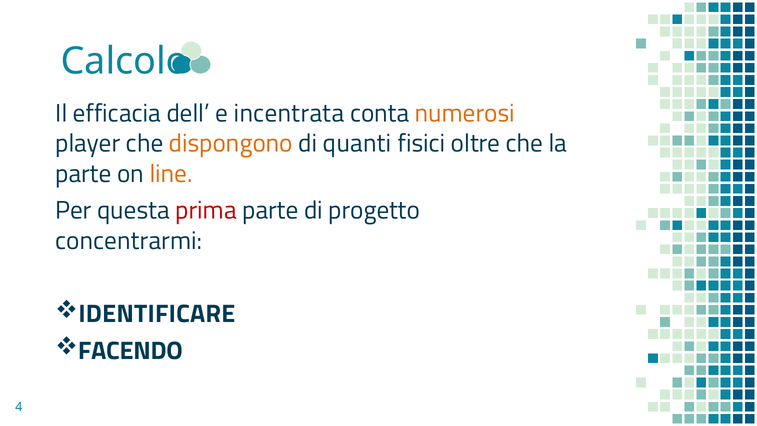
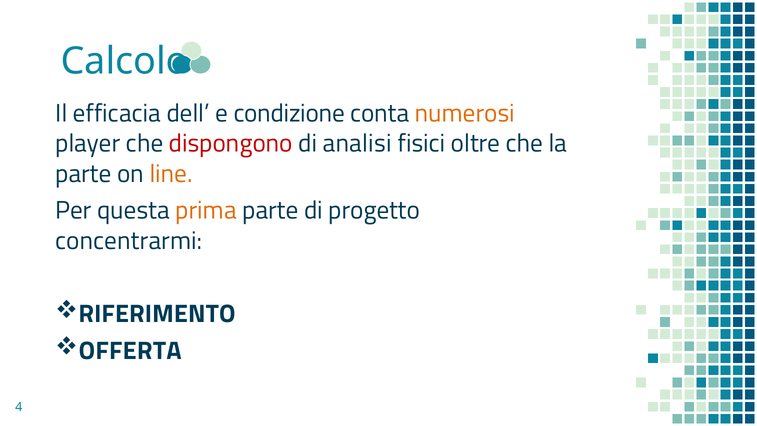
incentrata: incentrata -> condizione
dispongono colour: orange -> red
quanti: quanti -> analisi
prima colour: red -> orange
IDENTIFICARE: IDENTIFICARE -> RIFERIMENTO
FACENDO: FACENDO -> OFFERTA
